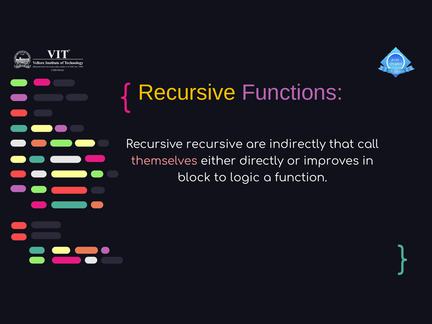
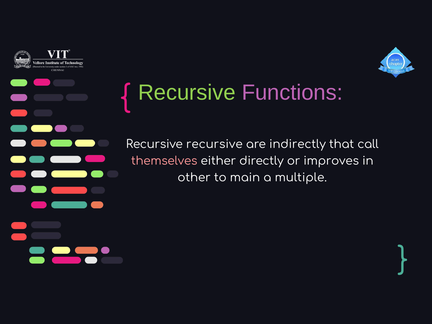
Recursive at (187, 93) colour: yellow -> light green
block: block -> other
logic: logic -> main
function: function -> multiple
